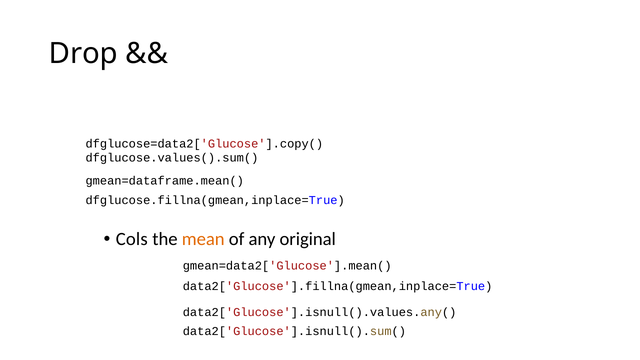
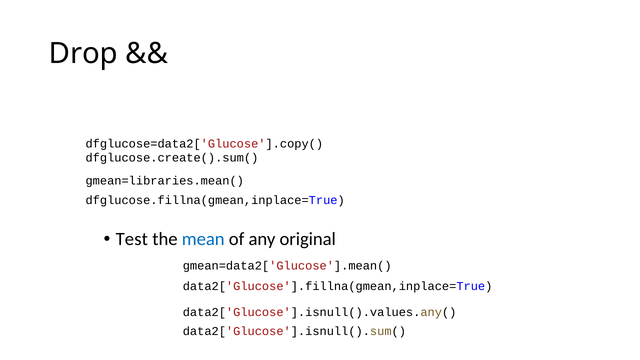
dfglucose.values().sum(: dfglucose.values().sum( -> dfglucose.create().sum(
gmean=dataframe.mean(: gmean=dataframe.mean( -> gmean=libraries.mean(
Cols: Cols -> Test
mean colour: orange -> blue
